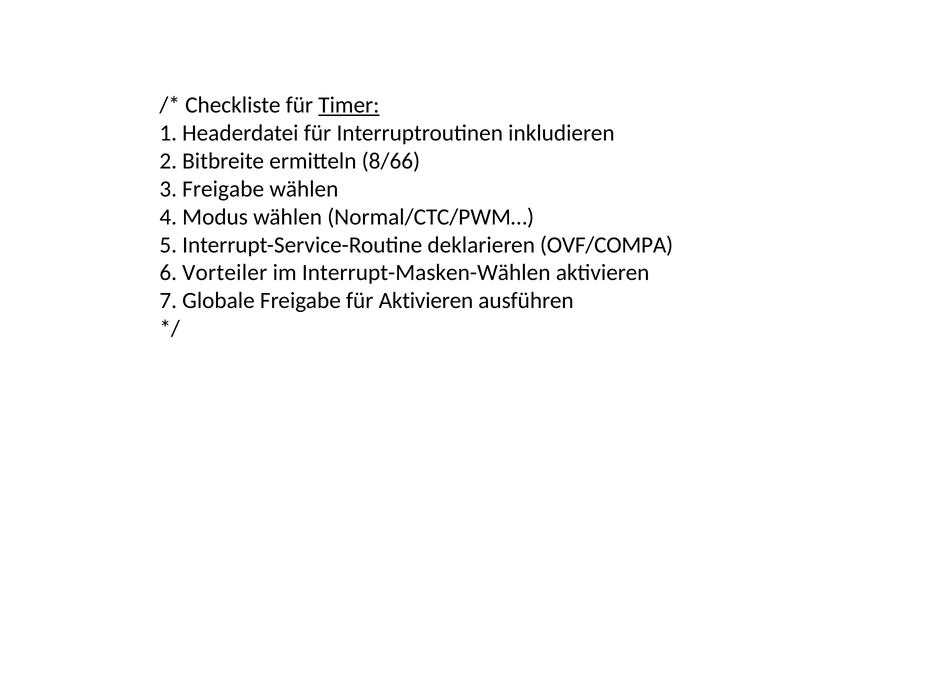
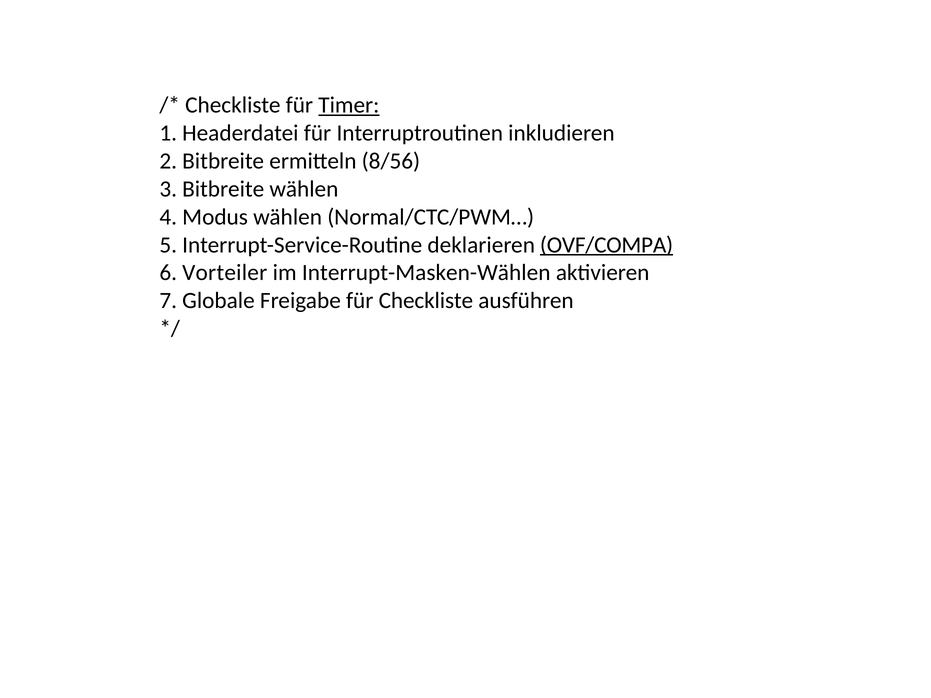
8/66: 8/66 -> 8/56
3 Freigabe: Freigabe -> Bitbreite
OVF/COMPA underline: none -> present
für Aktivieren: Aktivieren -> Checkliste
